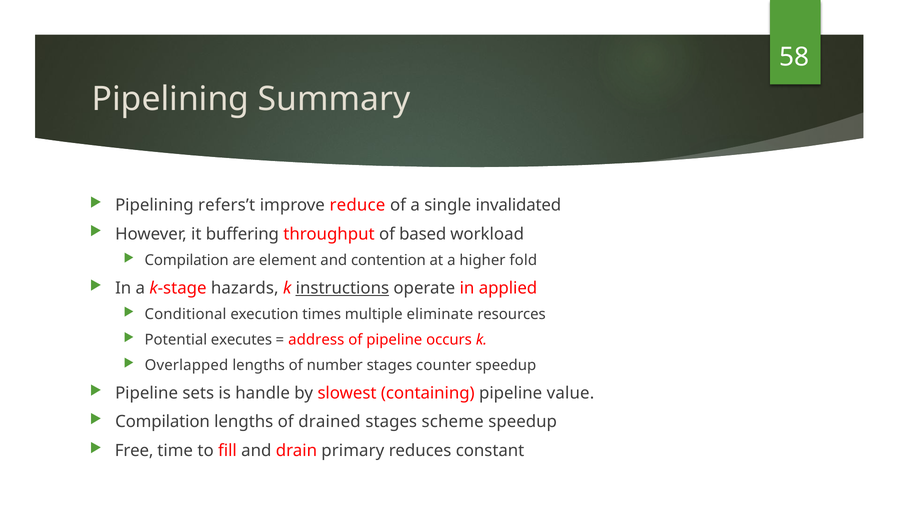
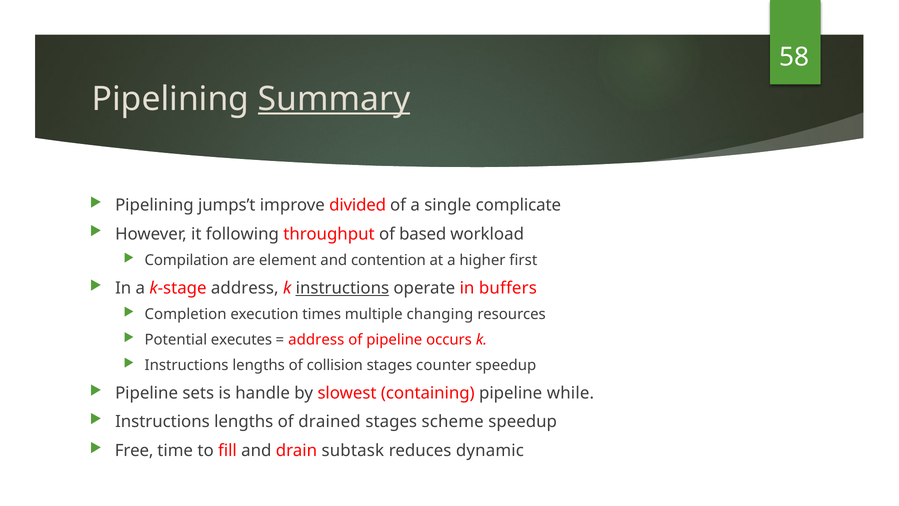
Summary underline: none -> present
refers’t: refers’t -> jumps’t
reduce: reduce -> divided
invalidated: invalidated -> complicate
buffering: buffering -> following
fold: fold -> first
k-stage hazards: hazards -> address
applied: applied -> buffers
Conditional: Conditional -> Completion
eliminate: eliminate -> changing
Overlapped at (186, 365): Overlapped -> Instructions
number: number -> collision
value: value -> while
Compilation at (162, 422): Compilation -> Instructions
primary: primary -> subtask
constant: constant -> dynamic
